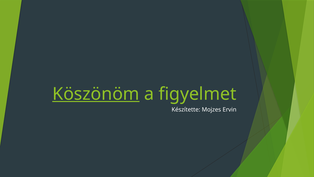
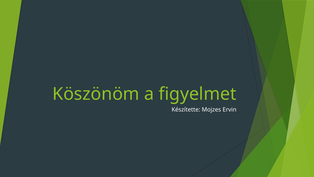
Köszönöm underline: present -> none
